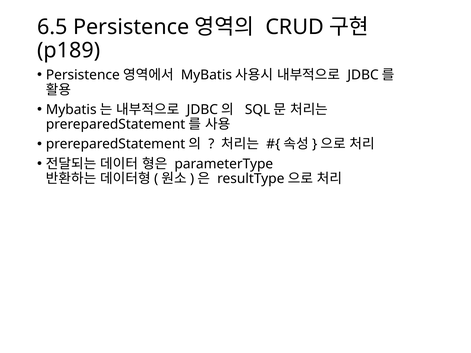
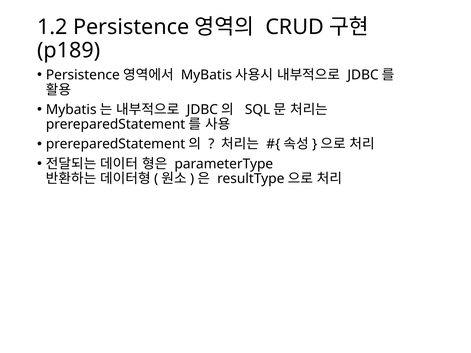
6.5: 6.5 -> 1.2
